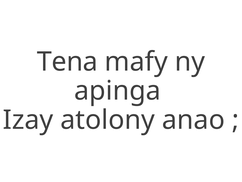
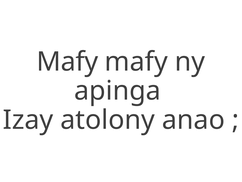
Tena at (67, 62): Tena -> Mafy
